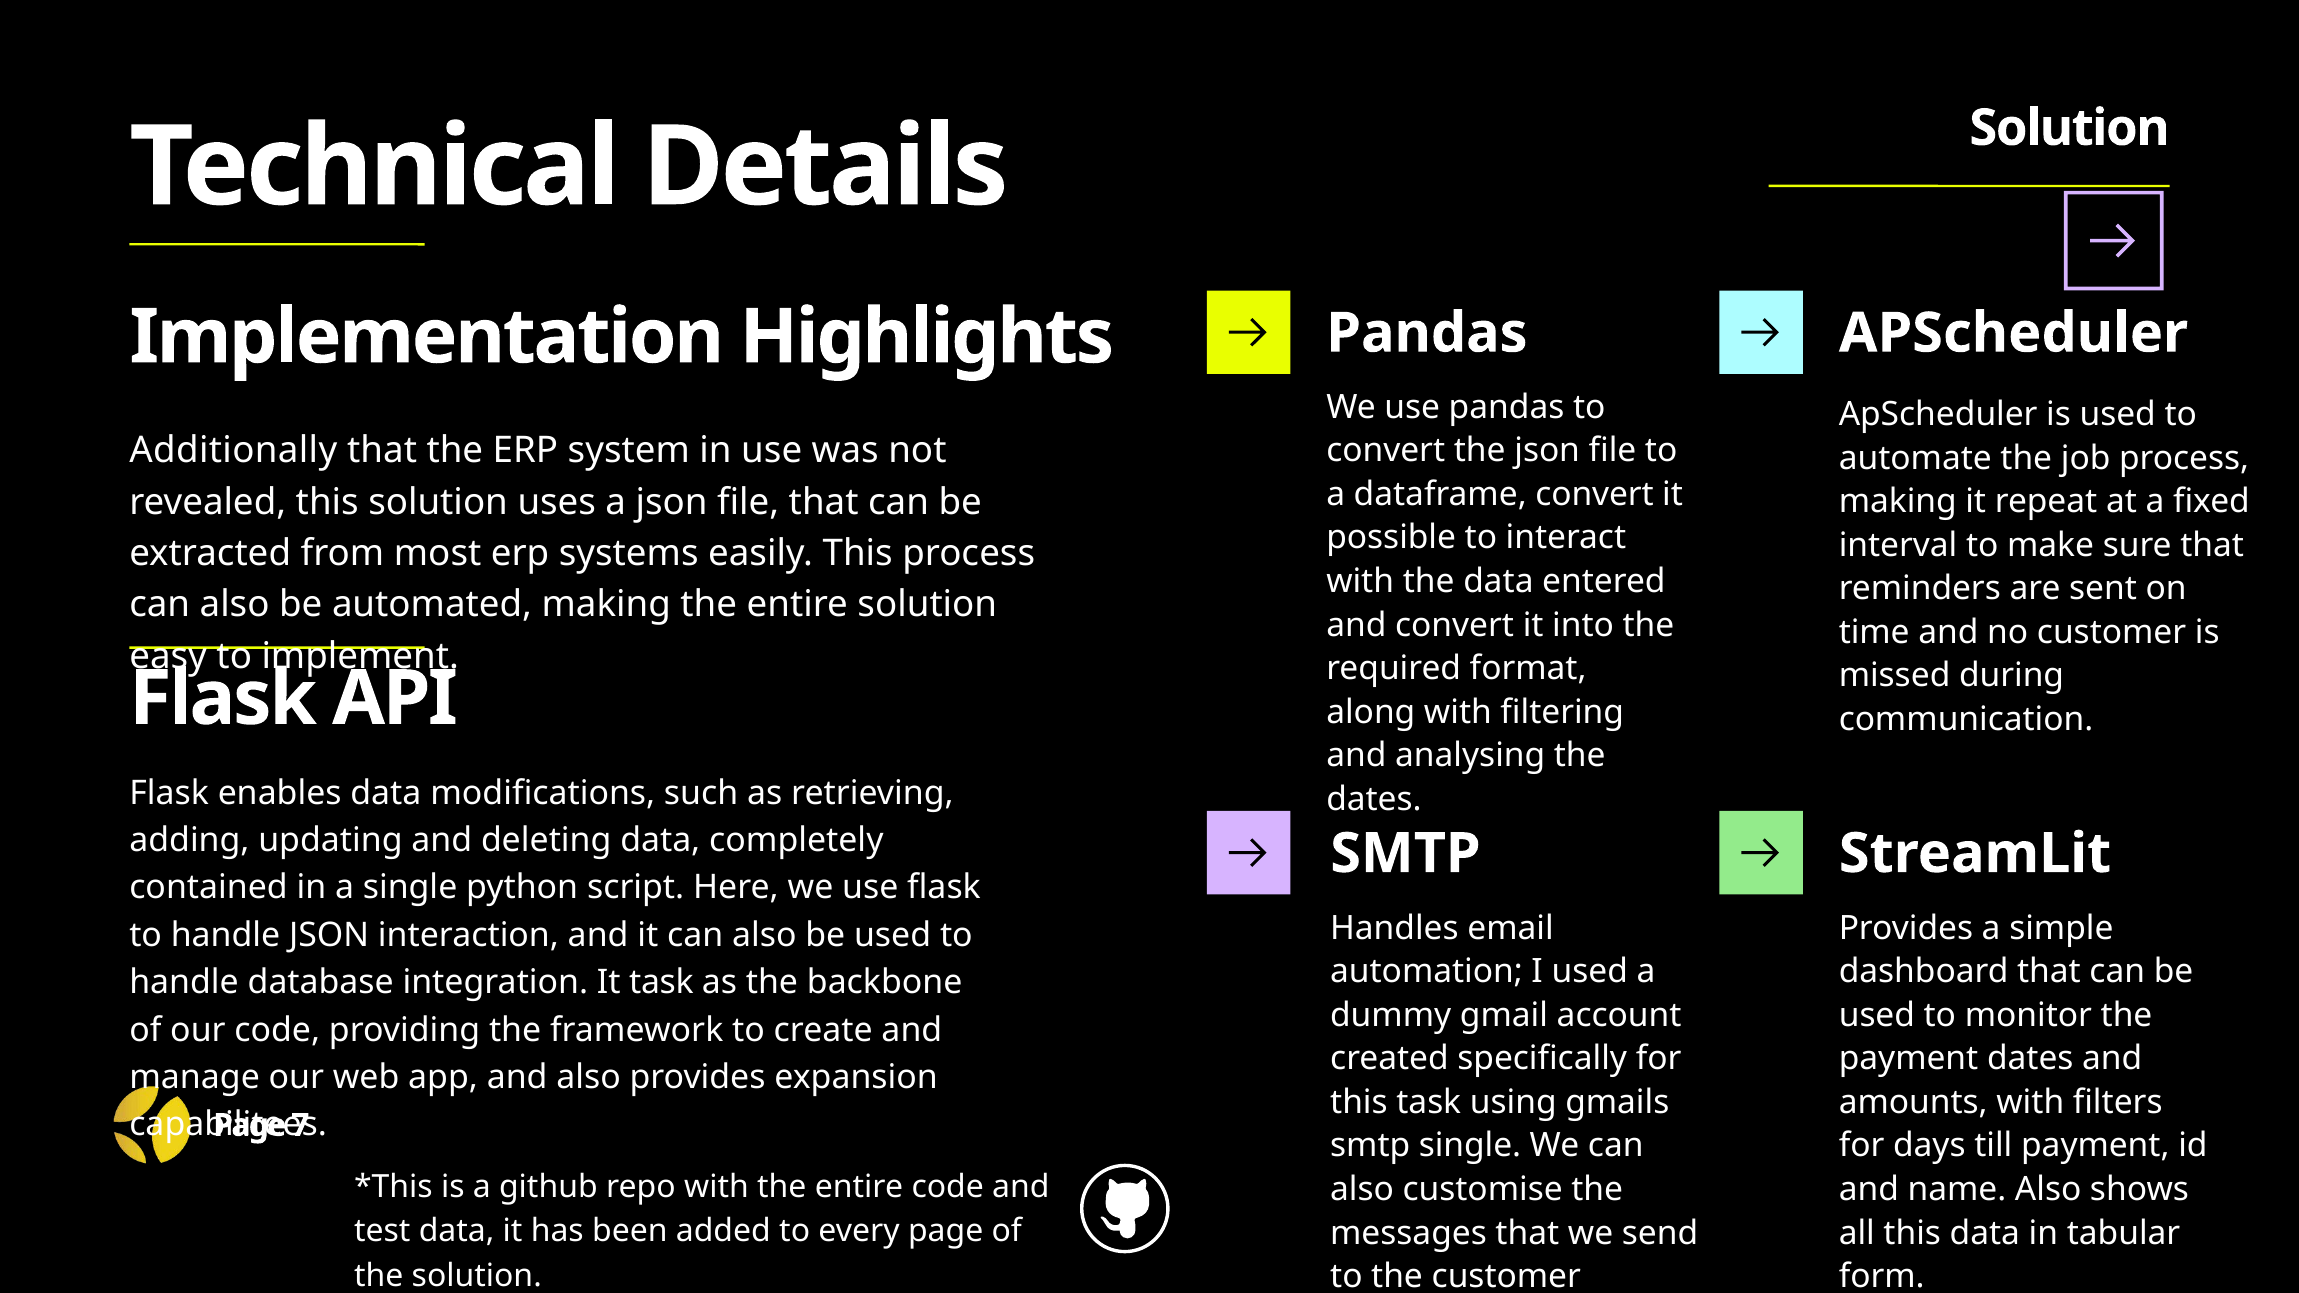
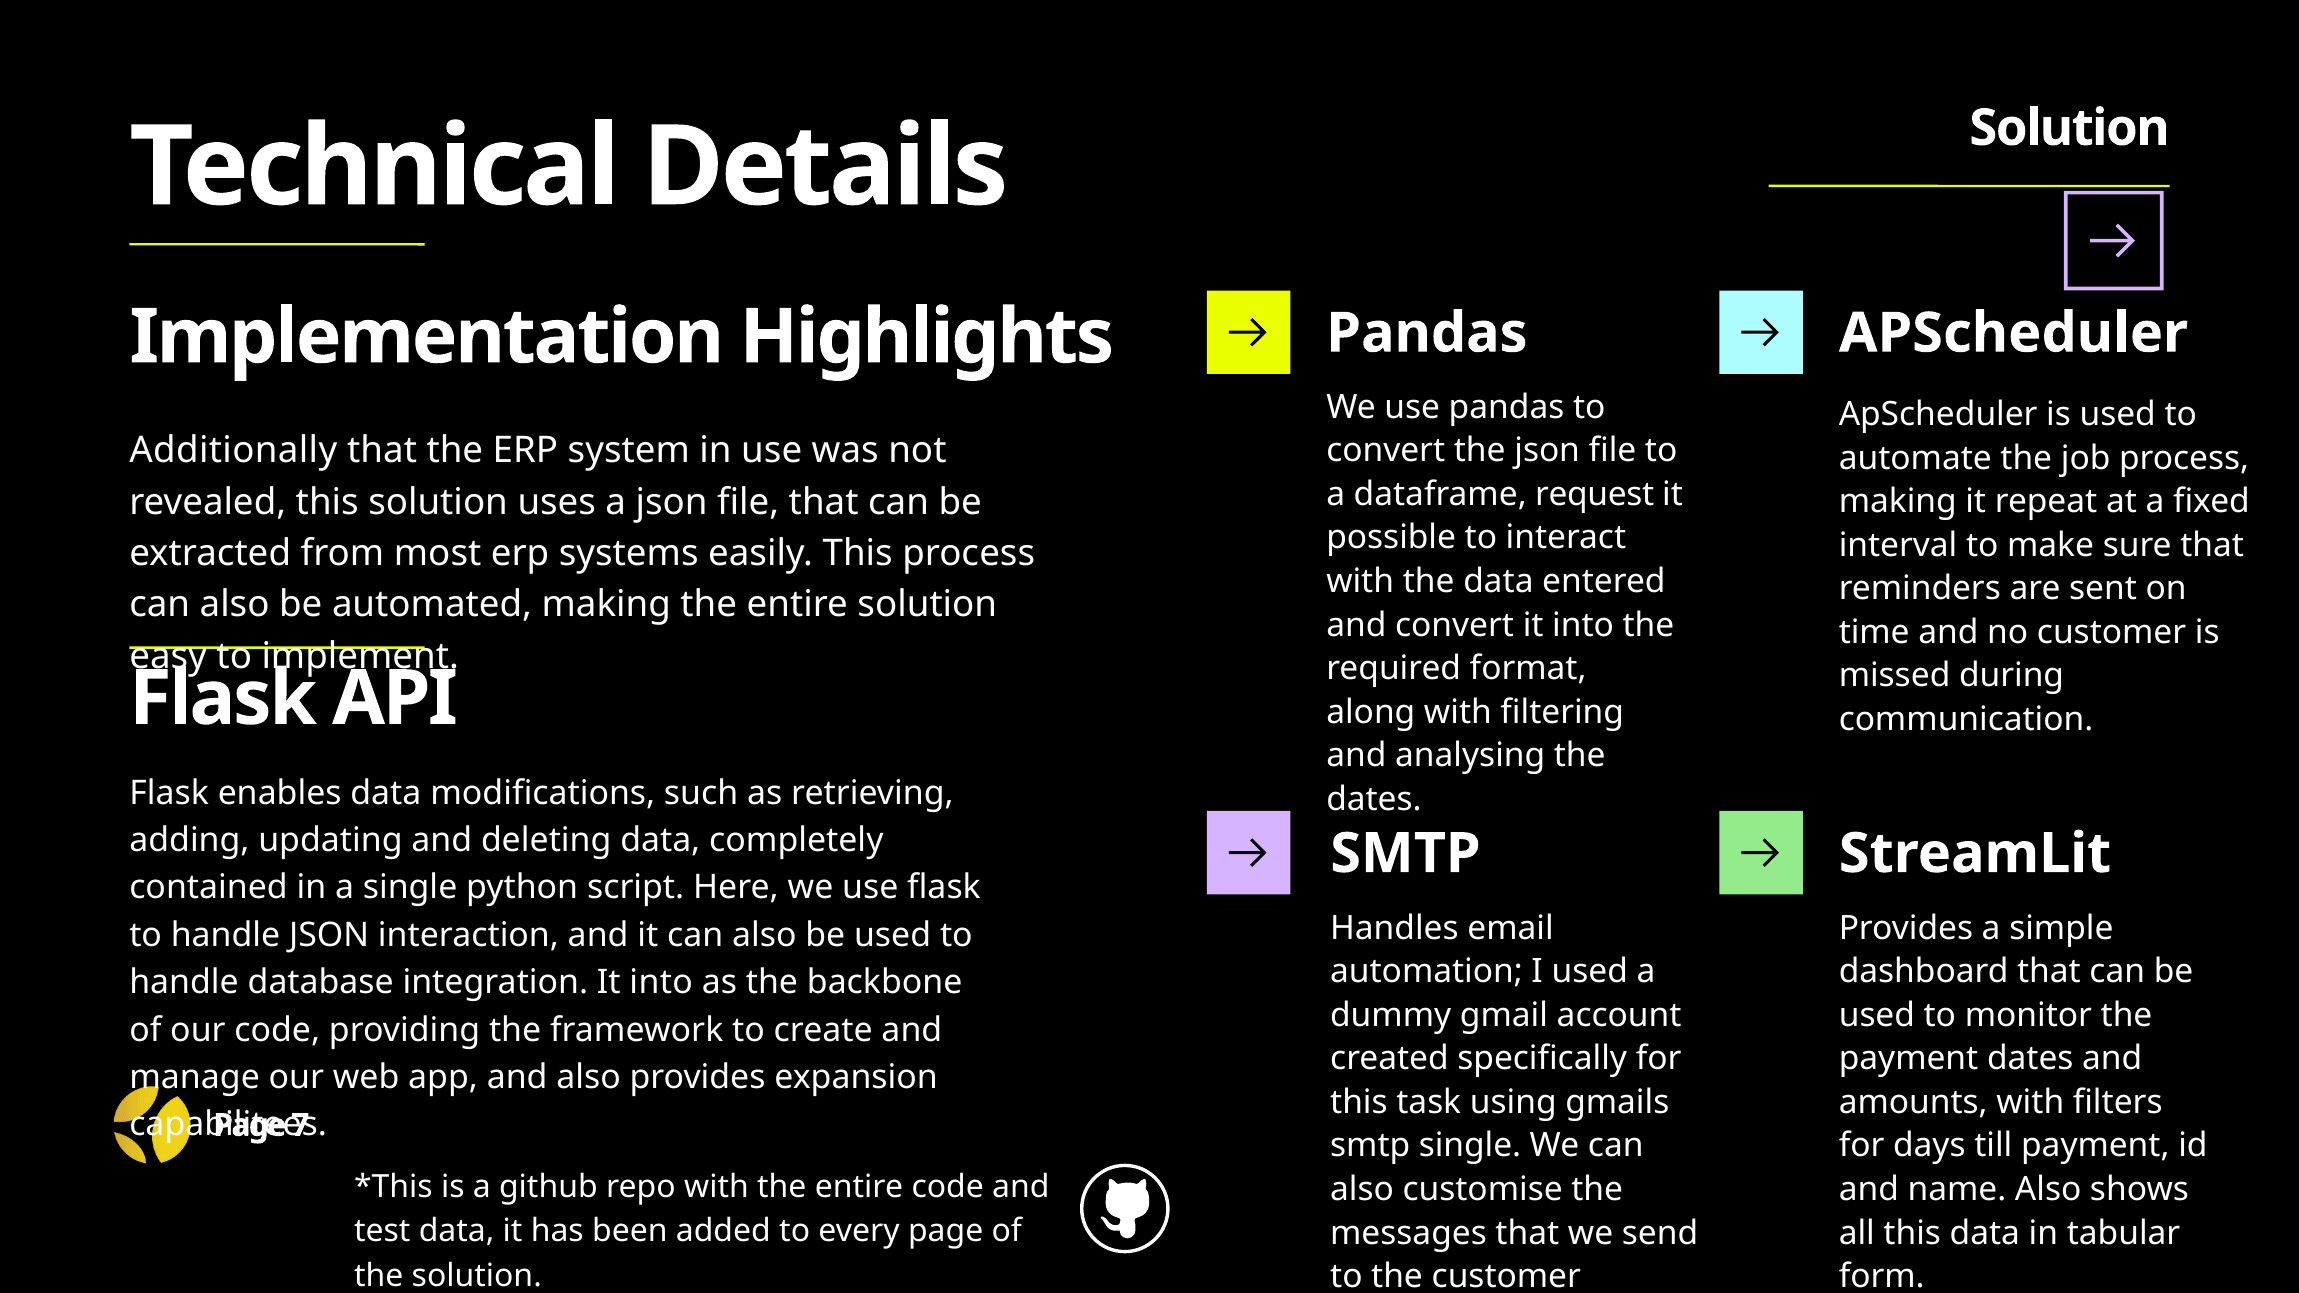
dataframe convert: convert -> request
integration It task: task -> into
